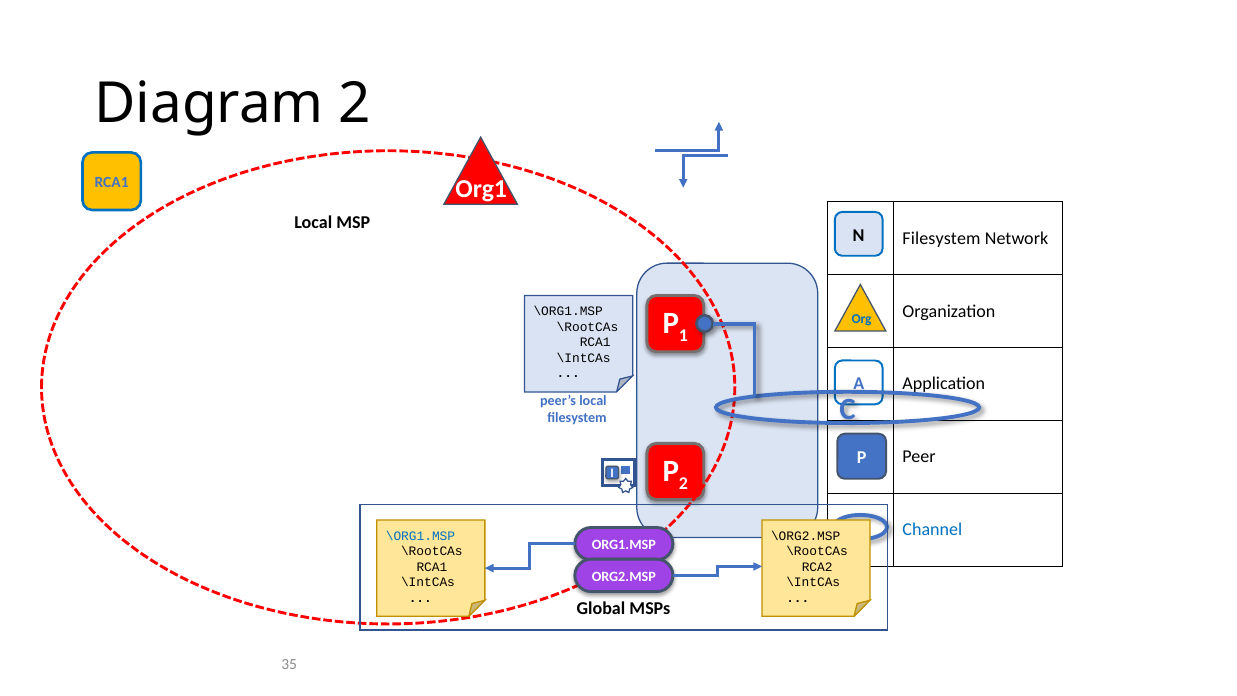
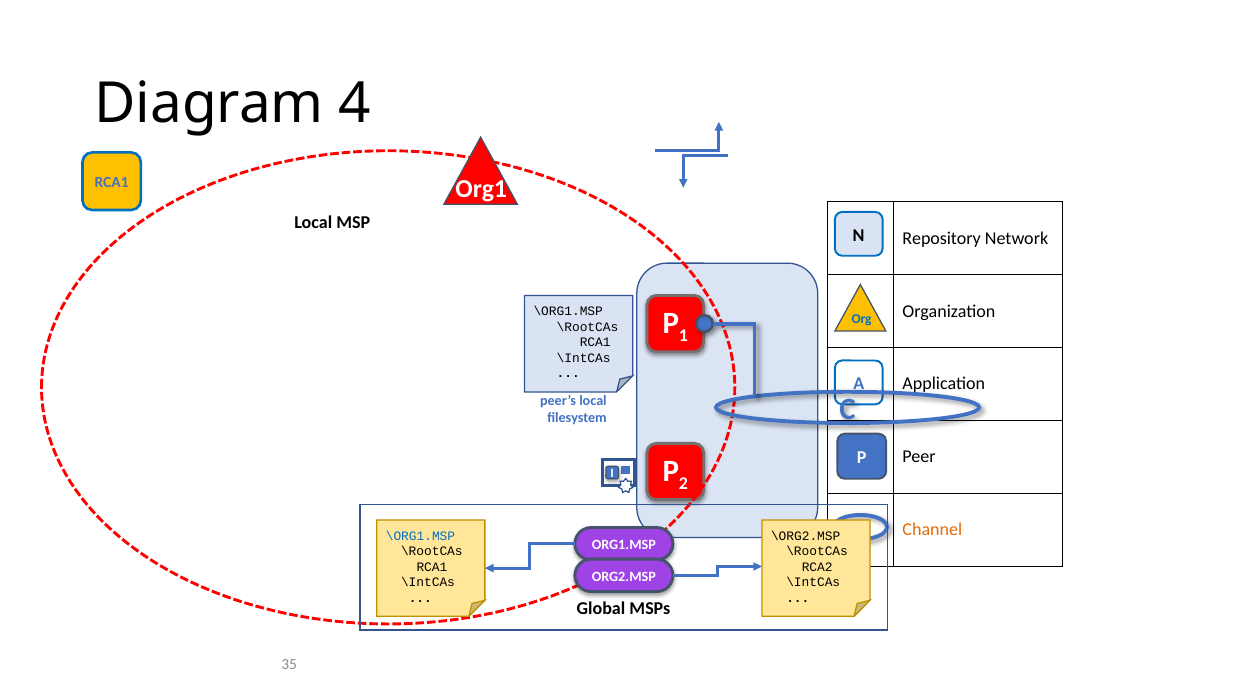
Diagram 2: 2 -> 4
Filesystem at (942, 238): Filesystem -> Repository
Channel colour: blue -> orange
